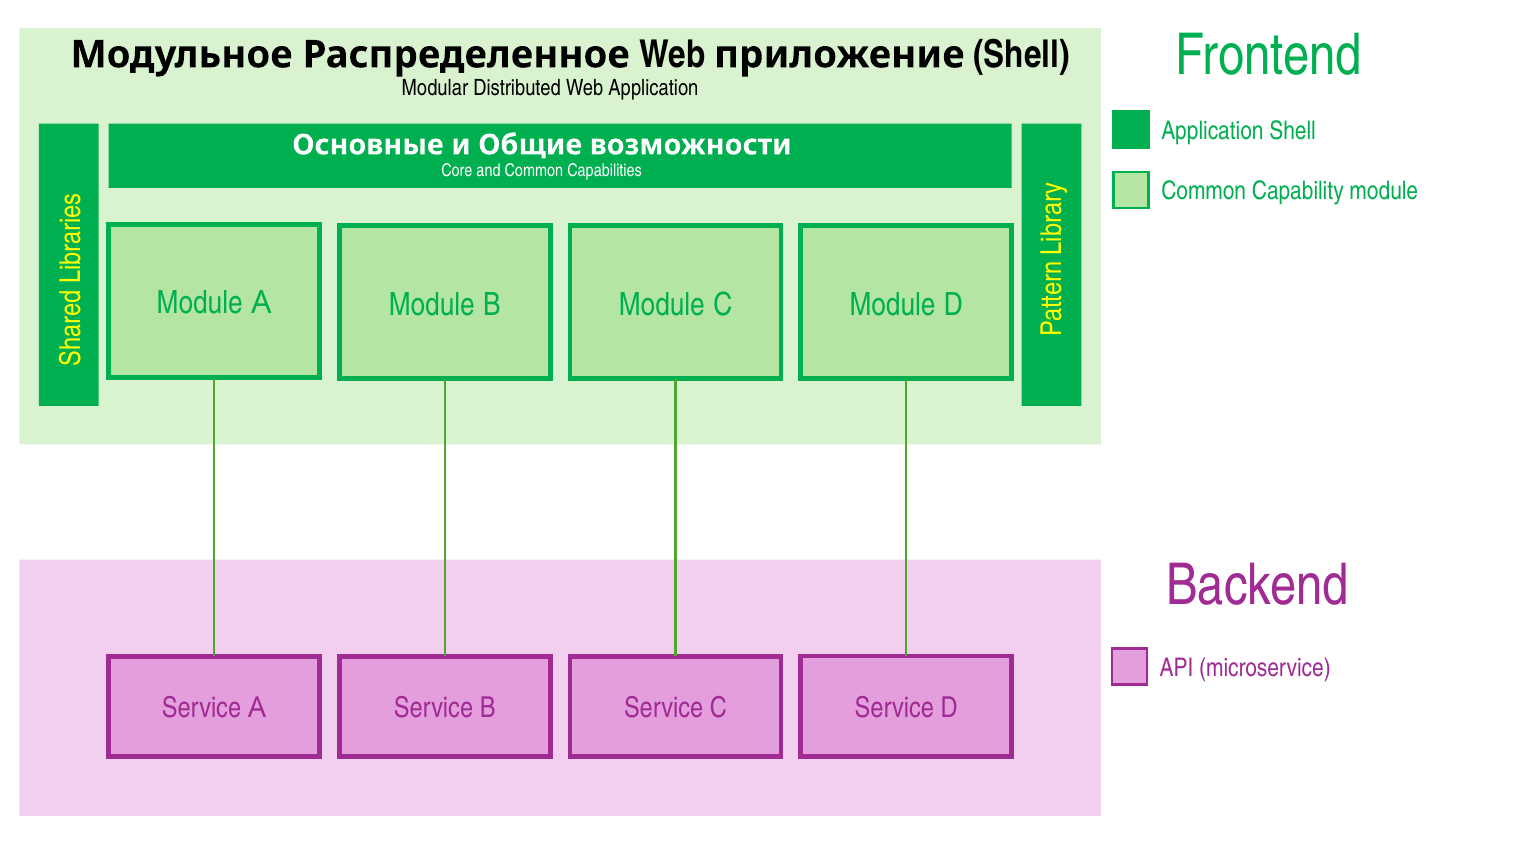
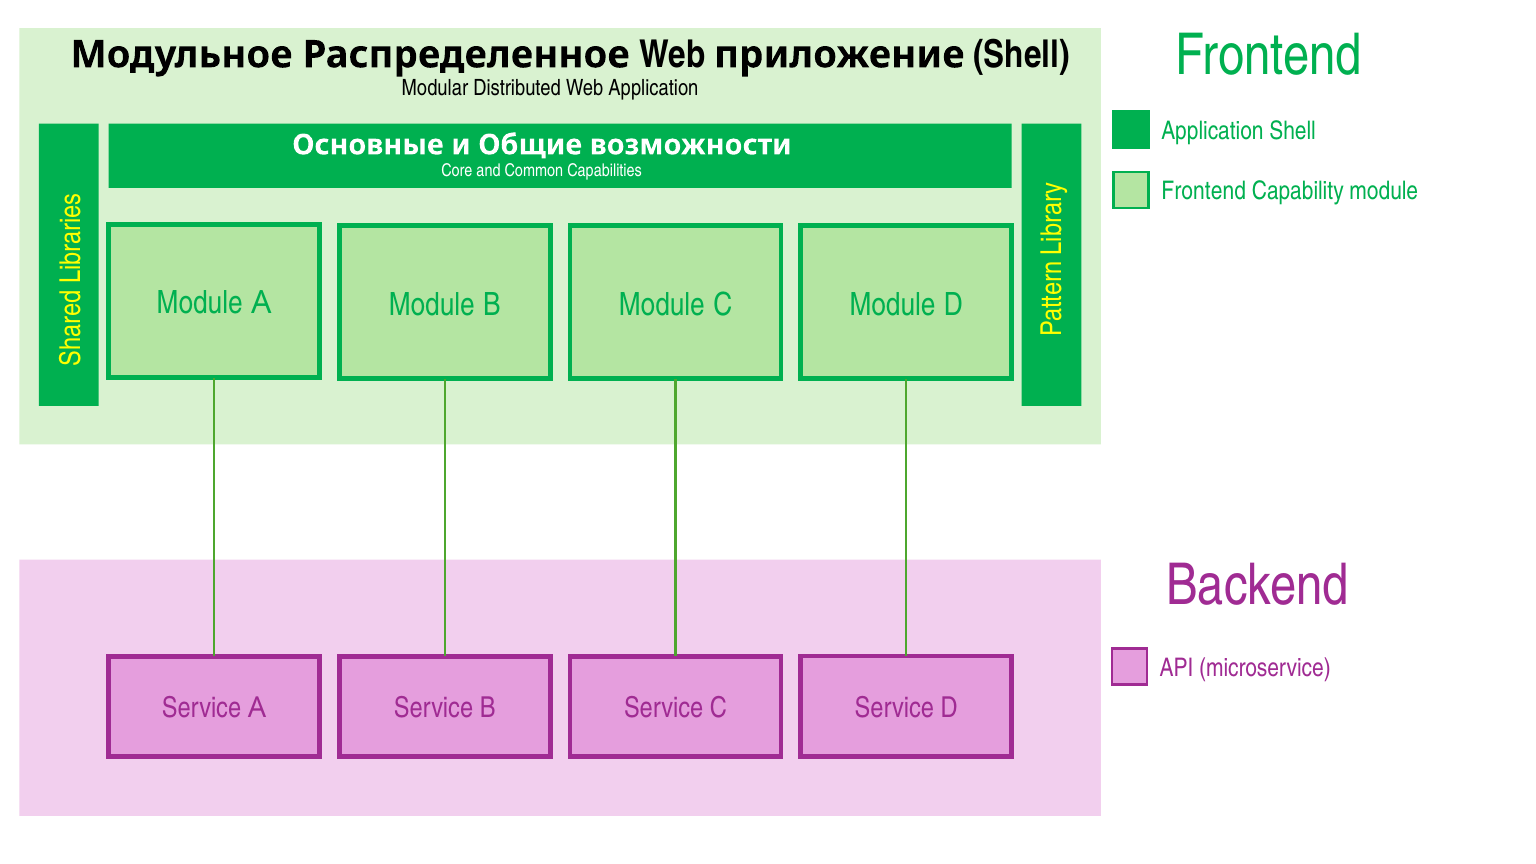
Common at (1204, 191): Common -> Frontend
